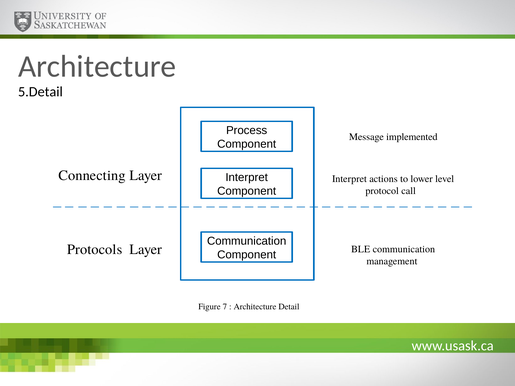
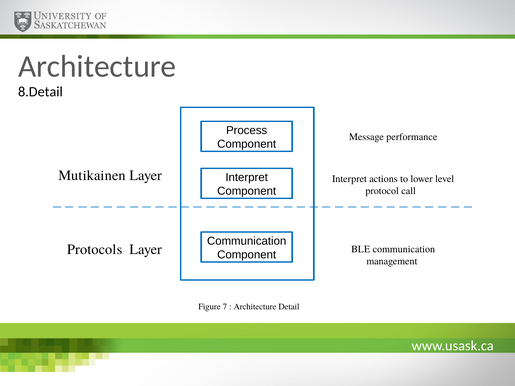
5.Detail: 5.Detail -> 8.Detail
implemented: implemented -> performance
Connecting: Connecting -> Mutikainen
